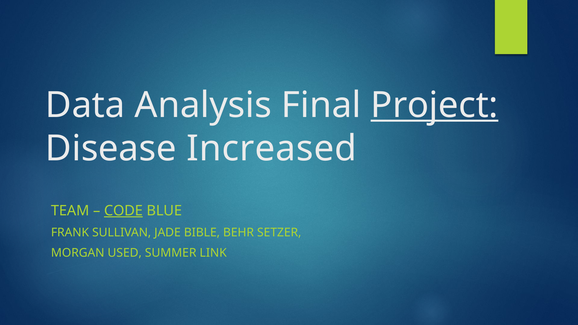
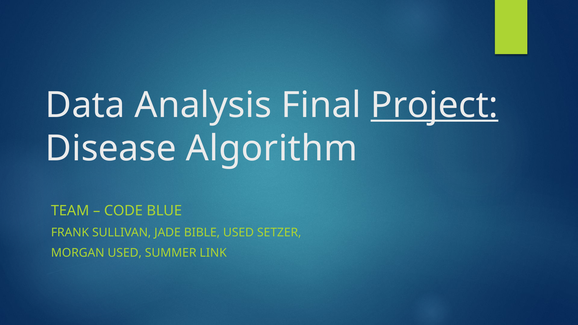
Increased: Increased -> Algorithm
CODE underline: present -> none
BIBLE BEHR: BEHR -> USED
